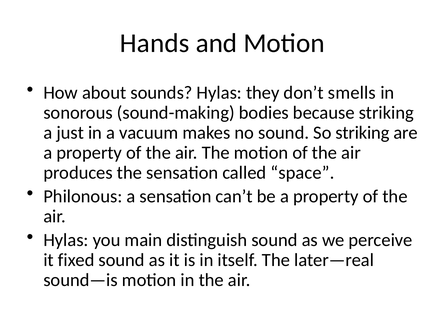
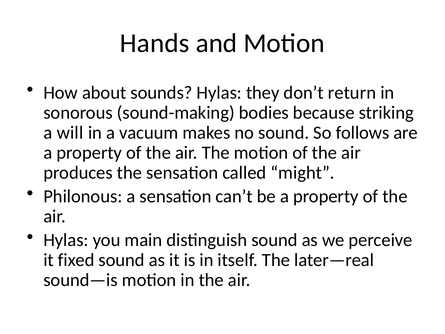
smells: smells -> return
just: just -> will
So striking: striking -> follows
space: space -> might
